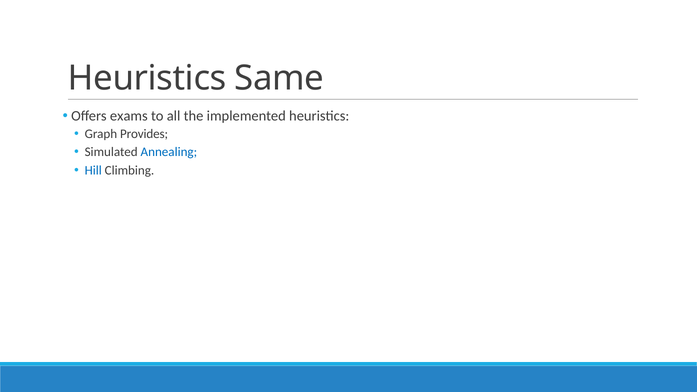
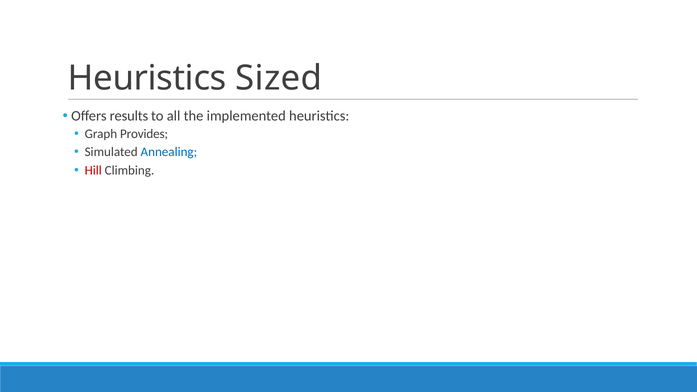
Same: Same -> Sized
exams: exams -> results
Hill colour: blue -> red
